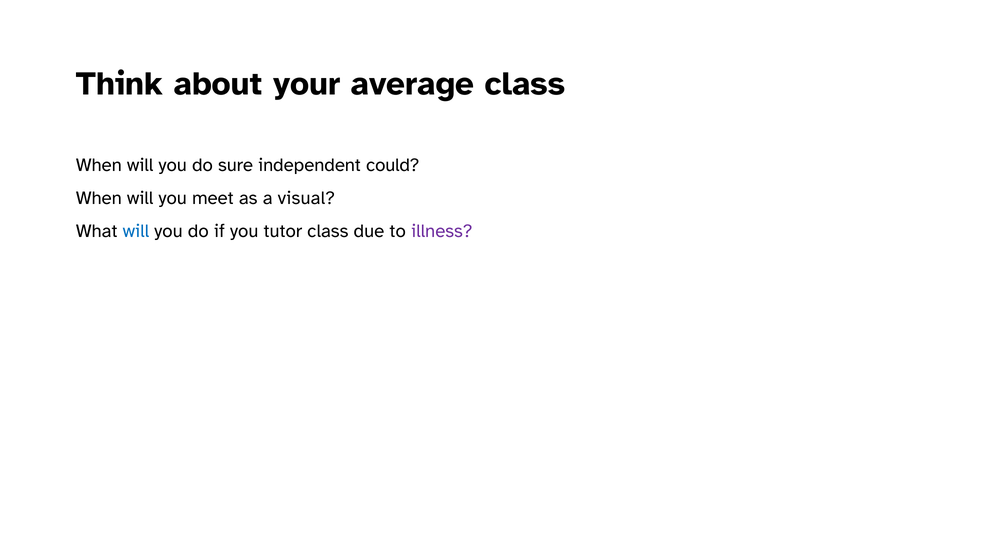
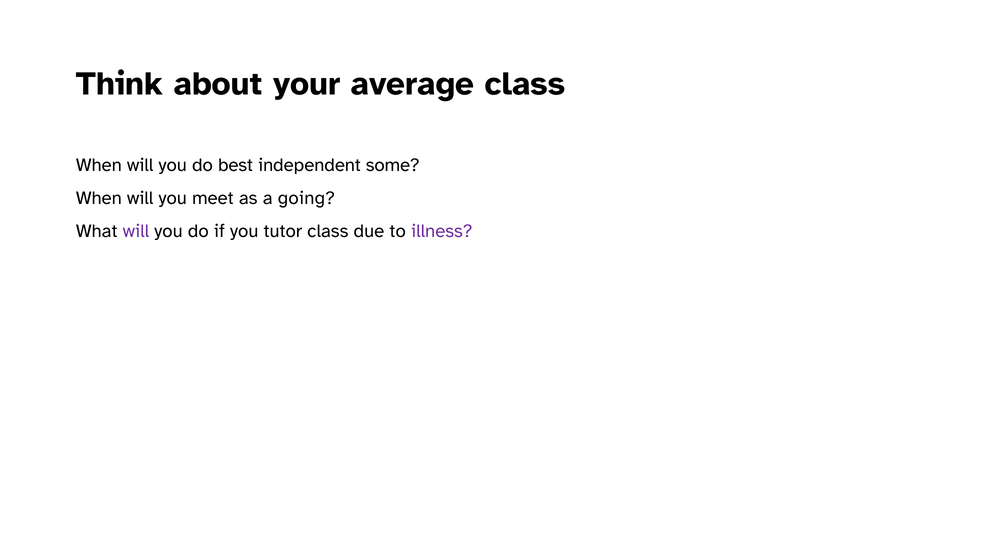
sure: sure -> best
could: could -> some
visual: visual -> going
will at (136, 231) colour: blue -> purple
